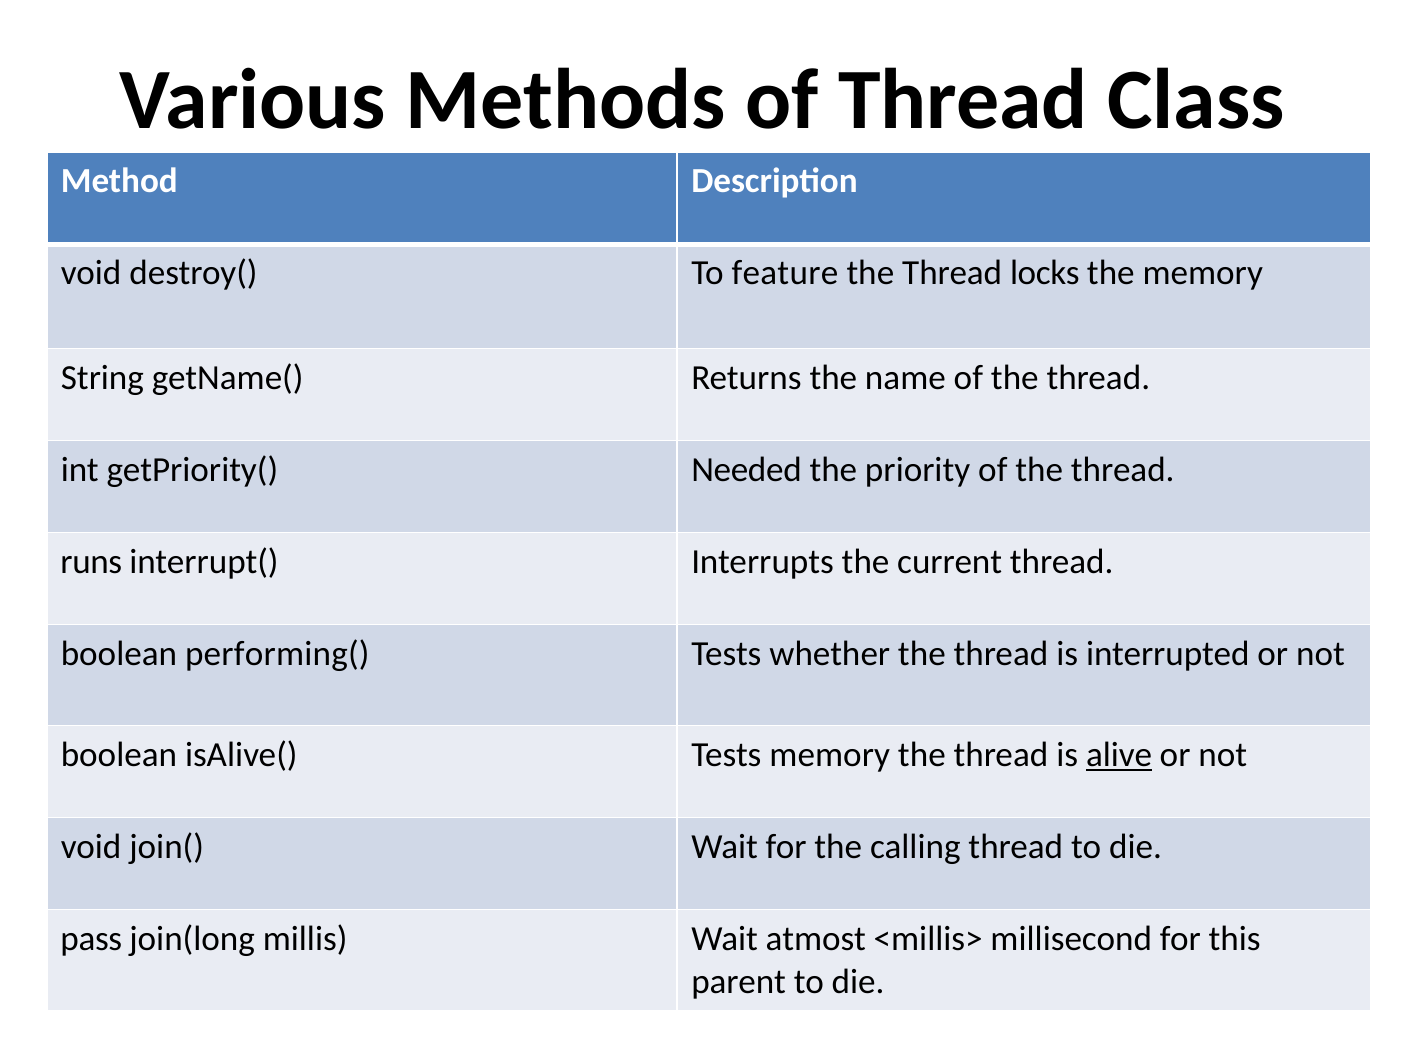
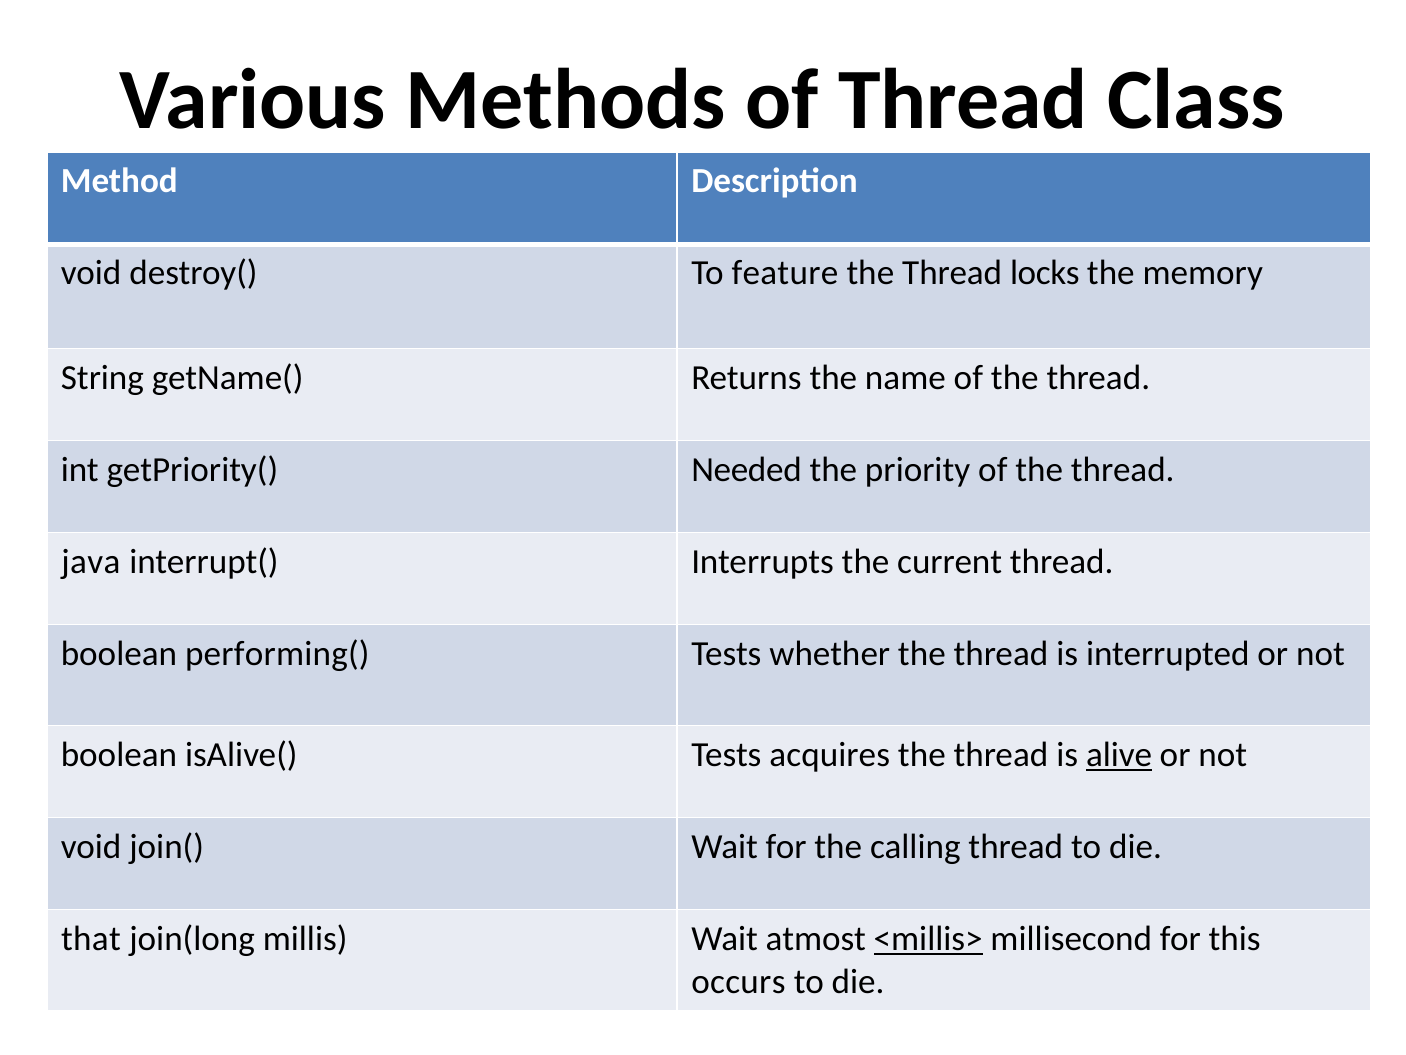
runs: runs -> java
Tests memory: memory -> acquires
pass: pass -> that
<millis> underline: none -> present
parent: parent -> occurs
